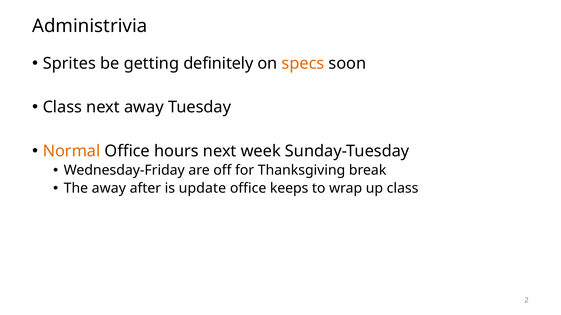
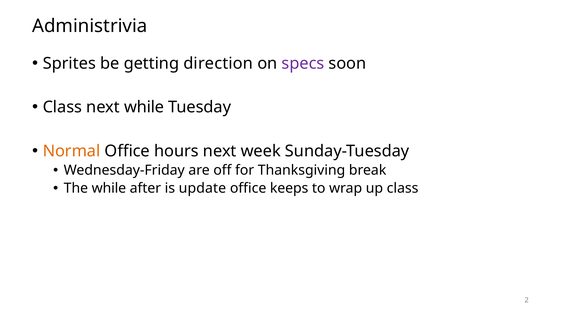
definitely: definitely -> direction
specs colour: orange -> purple
next away: away -> while
The away: away -> while
